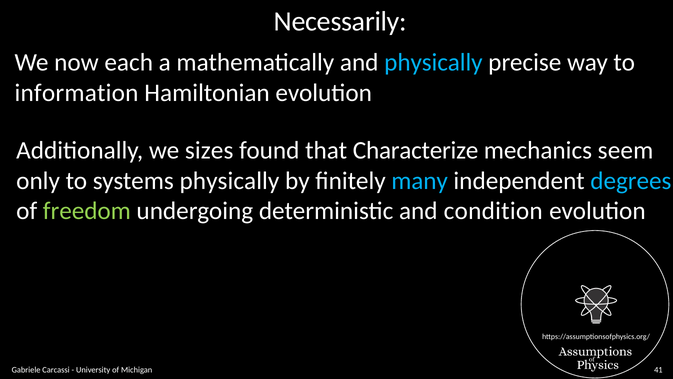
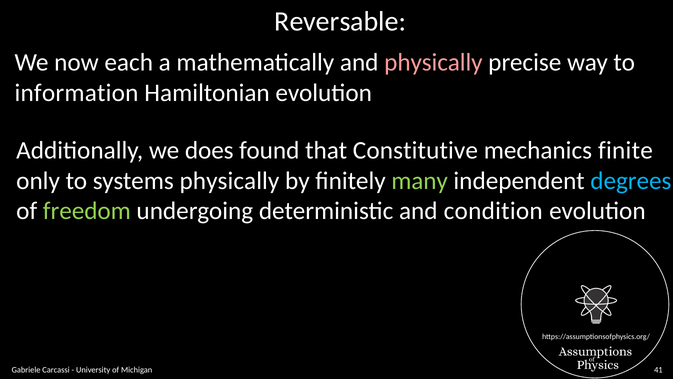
Necessarily: Necessarily -> Reversable
physically at (433, 62) colour: light blue -> pink
sizes: sizes -> does
Characterize: Characterize -> Constitutive
seem: seem -> finite
many colour: light blue -> light green
